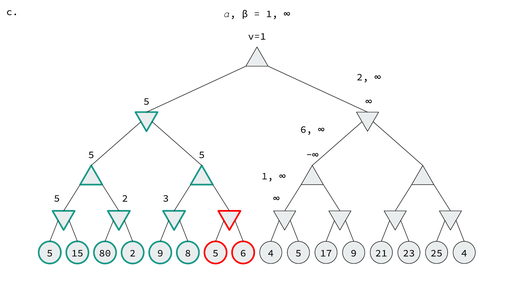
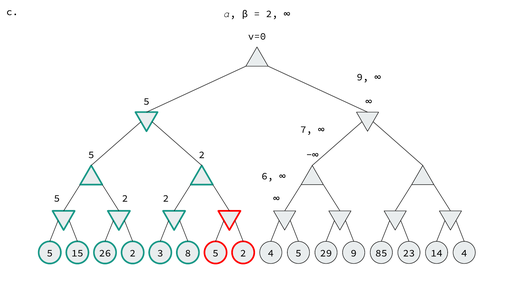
1 at (272, 14): 1 -> 2
v=1: v=1 -> v=0
2 at (363, 77): 2 -> 9
6 at (306, 130): 6 -> 7
5 at (202, 155): 5 -> 2
1 at (267, 176): 1 -> 6
2 3: 3 -> 2
80: 80 -> 26
2 9: 9 -> 3
8 5 6: 6 -> 2
17: 17 -> 29
21: 21 -> 85
25: 25 -> 14
